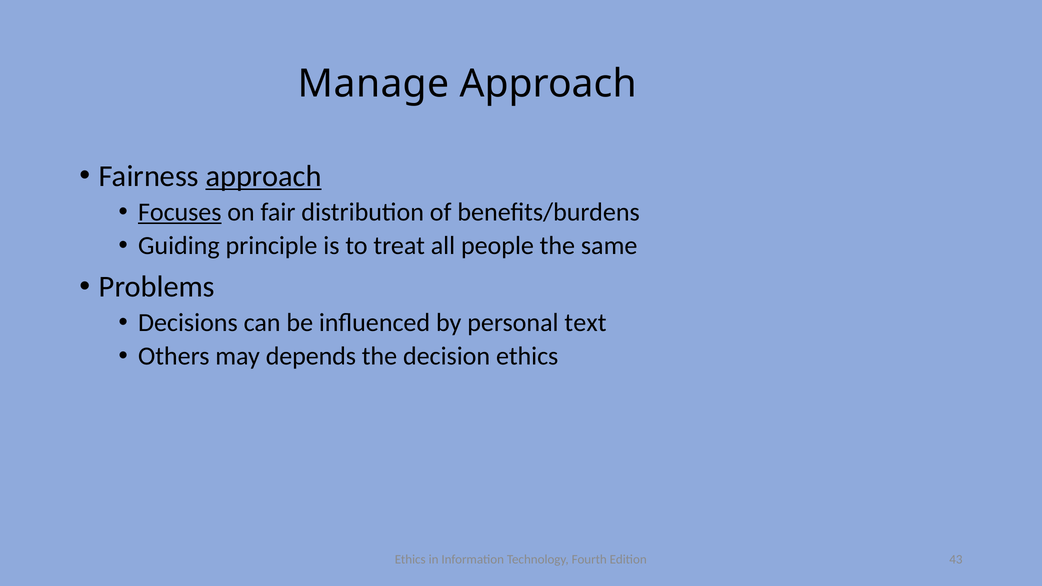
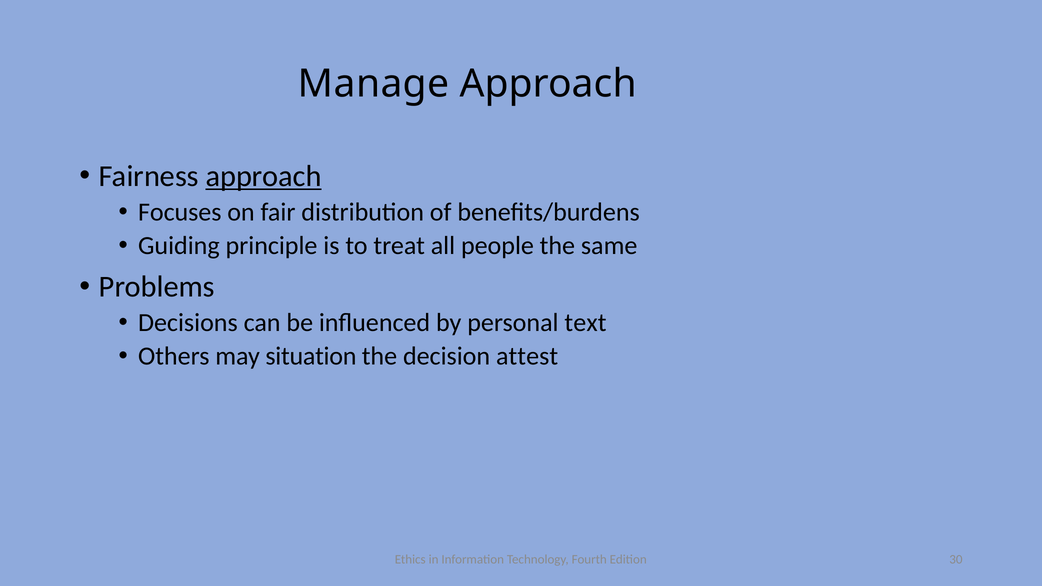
Focuses underline: present -> none
depends: depends -> situation
decision ethics: ethics -> attest
43: 43 -> 30
